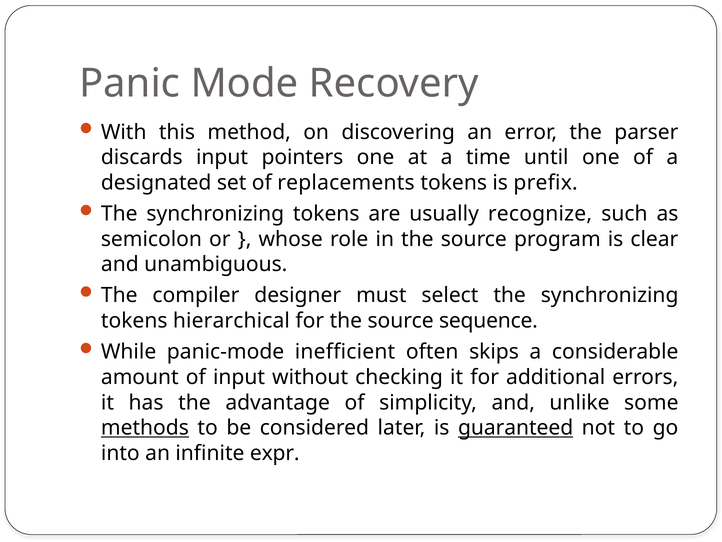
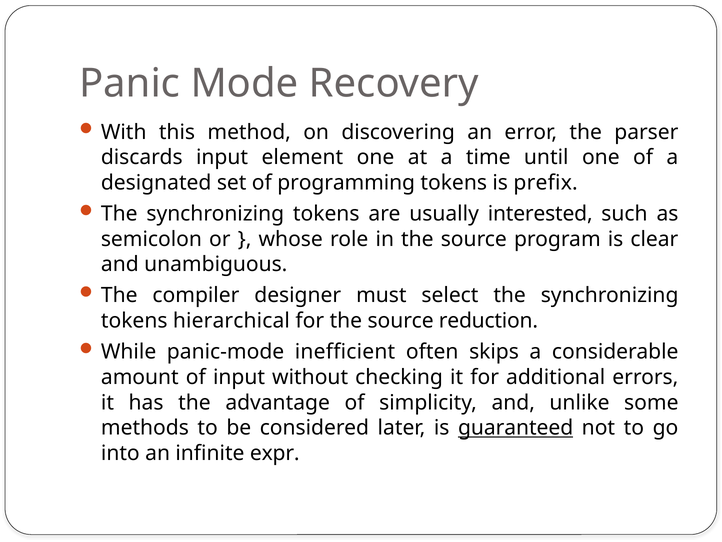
pointers: pointers -> element
replacements: replacements -> programming
recognize: recognize -> interested
sequence: sequence -> reduction
methods underline: present -> none
